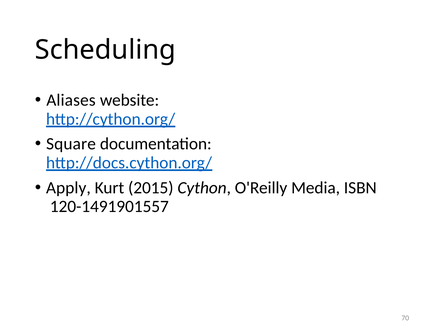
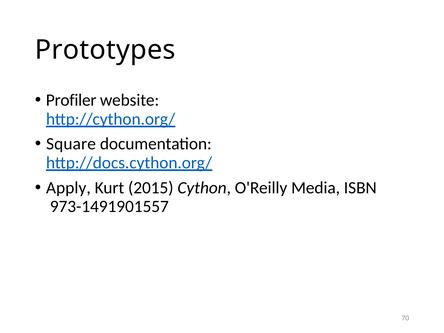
Scheduling: Scheduling -> Prototypes
Aliases: Aliases -> Profiler
120-1491901557: 120-1491901557 -> 973-1491901557
